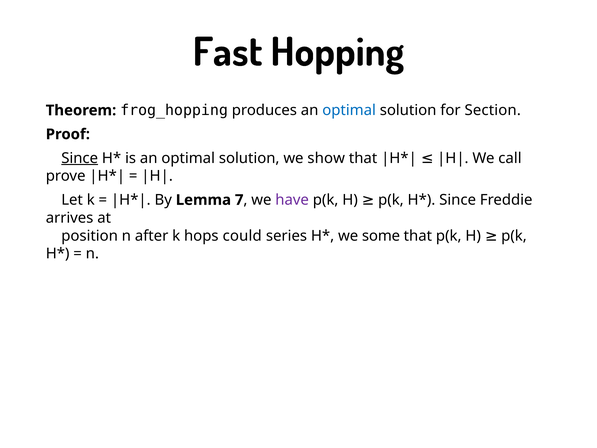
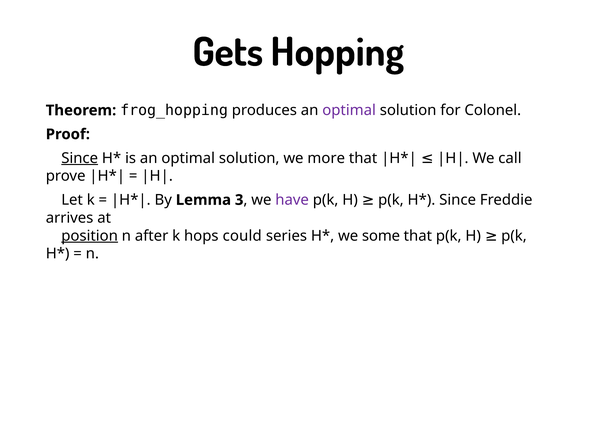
Fast: Fast -> Gets
optimal at (349, 110) colour: blue -> purple
Section: Section -> Colonel
show: show -> more
7: 7 -> 3
position underline: none -> present
